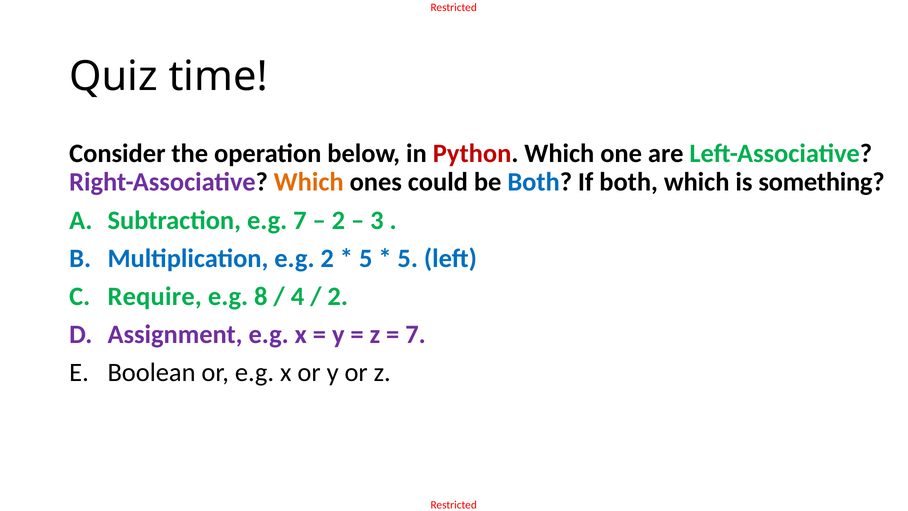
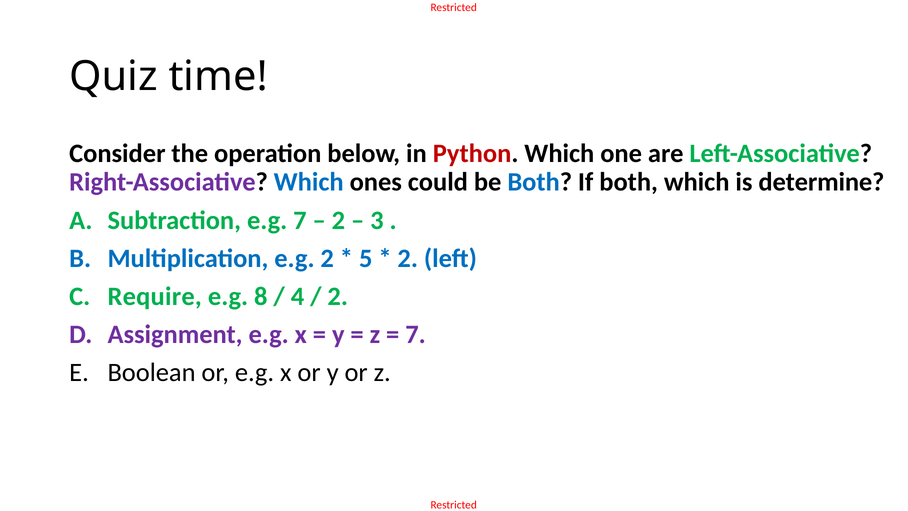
Which at (309, 182) colour: orange -> blue
something: something -> determine
5 at (408, 258): 5 -> 2
